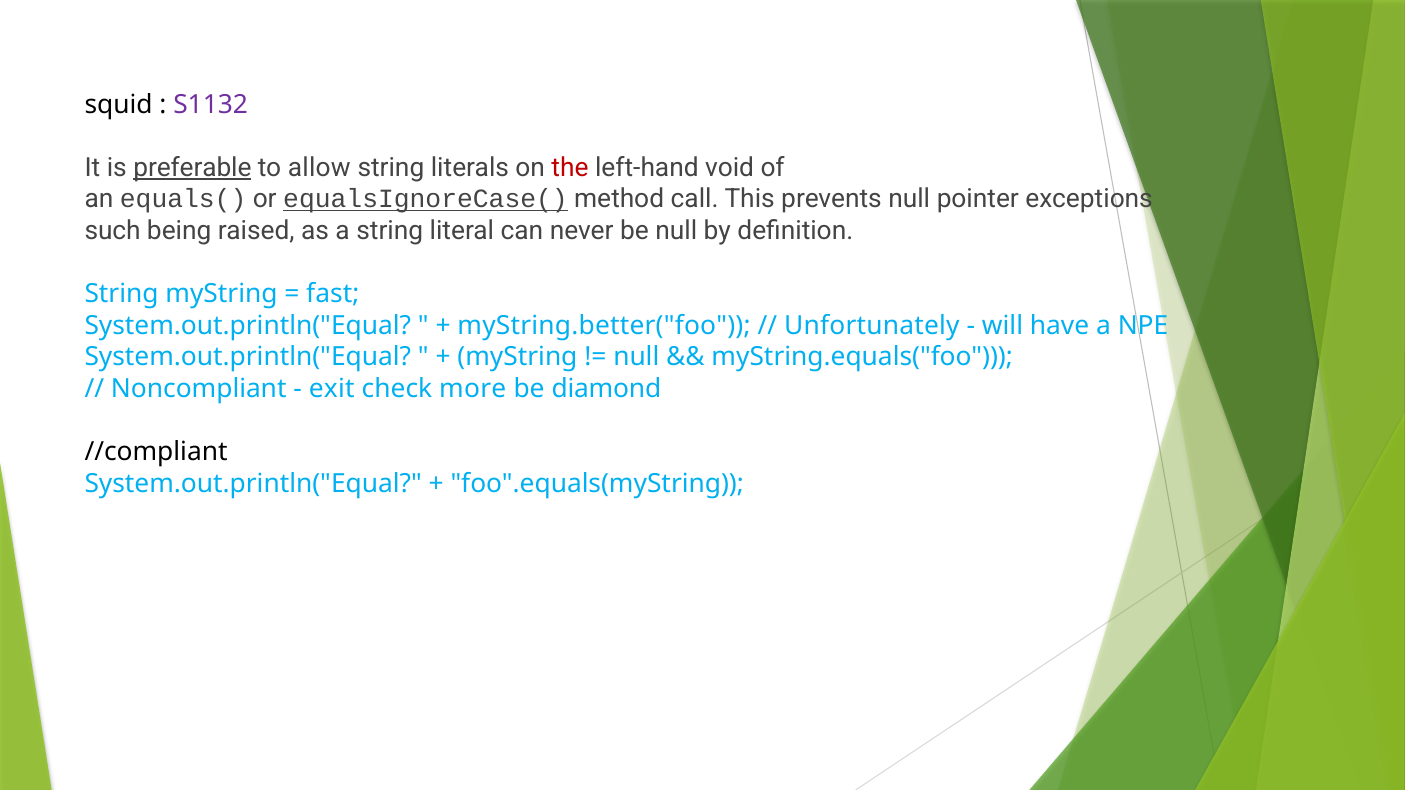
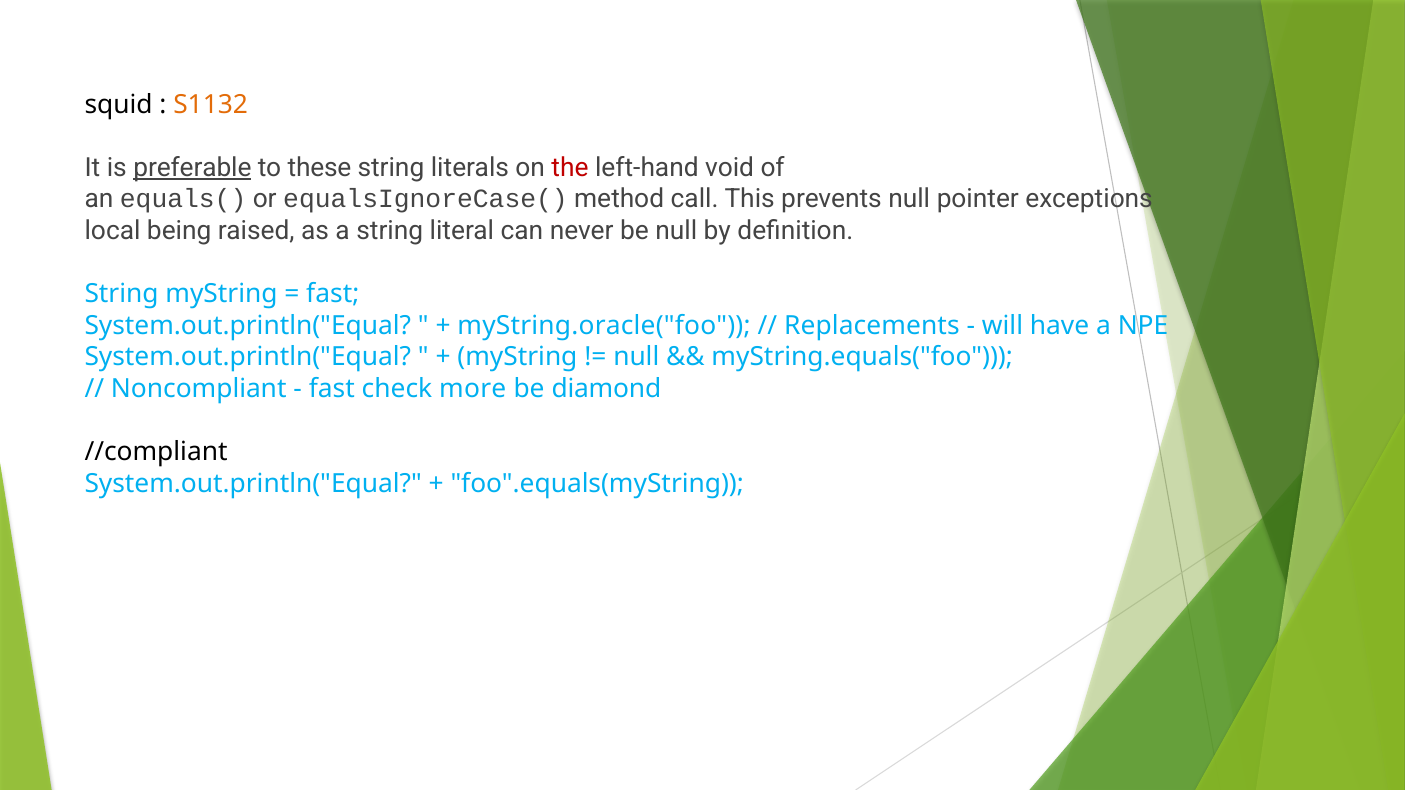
S1132 colour: purple -> orange
allow: allow -> these
equalsIgnoreCase( underline: present -> none
such: such -> local
myString.better("foo: myString.better("foo -> myString.oracle("foo
Unfortunately: Unfortunately -> Replacements
exit at (332, 389): exit -> fast
